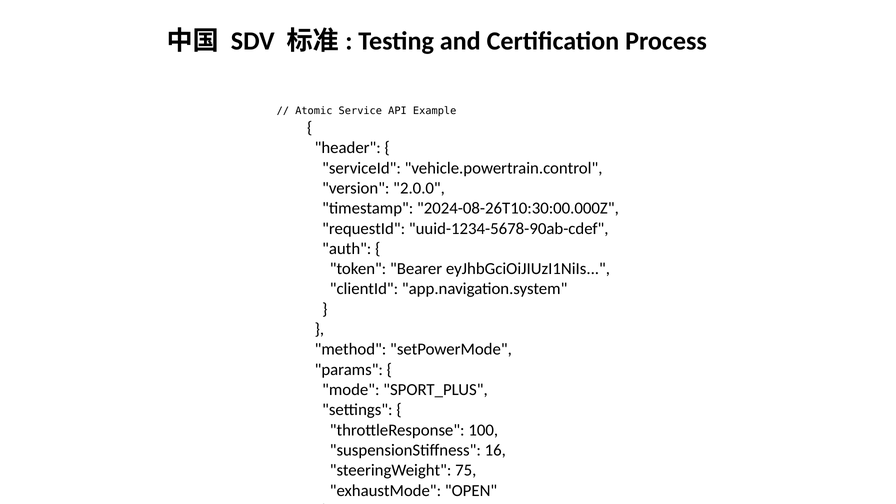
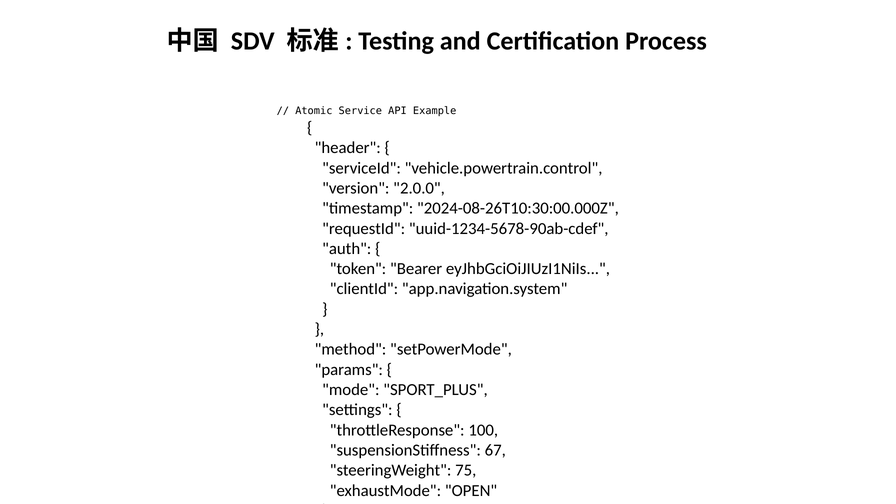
16: 16 -> 67
